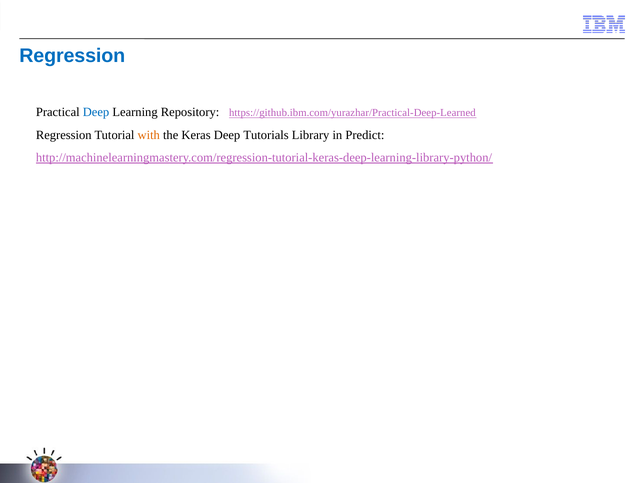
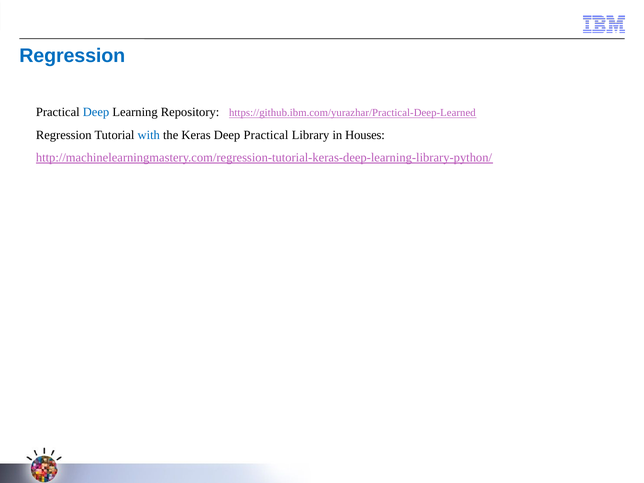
with colour: orange -> blue
Deep Tutorials: Tutorials -> Practical
Predict: Predict -> Houses
